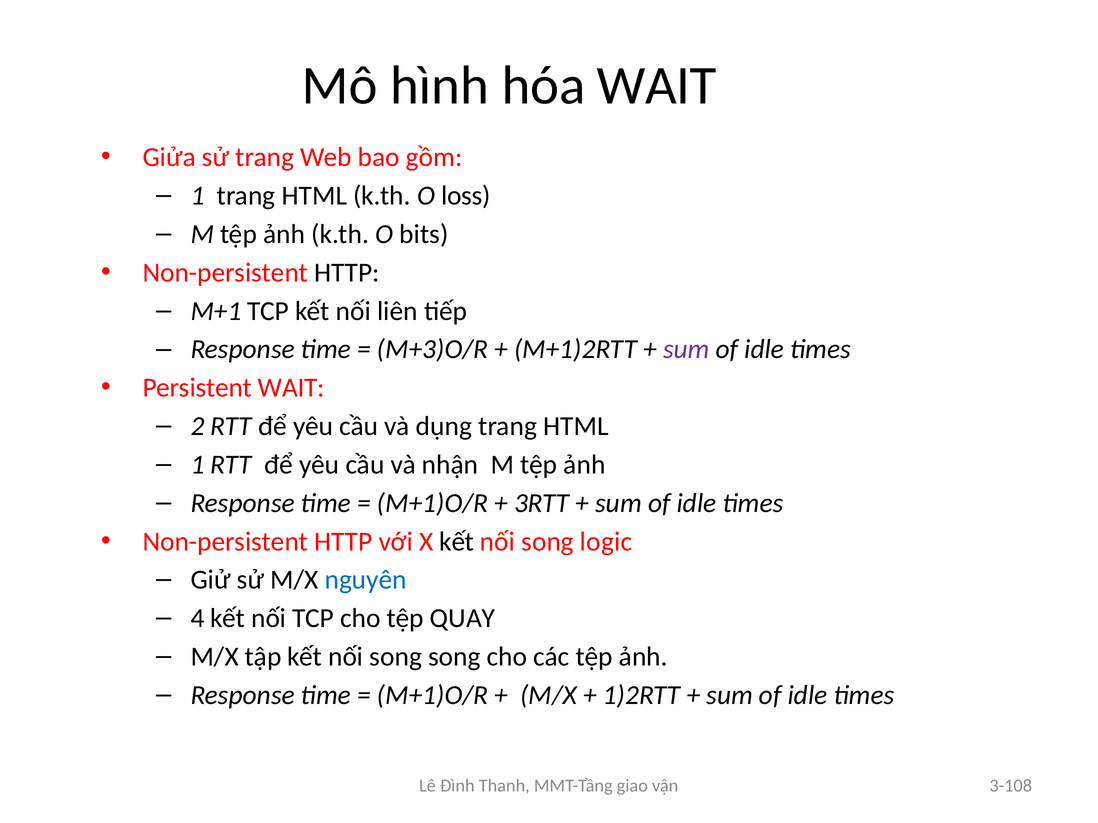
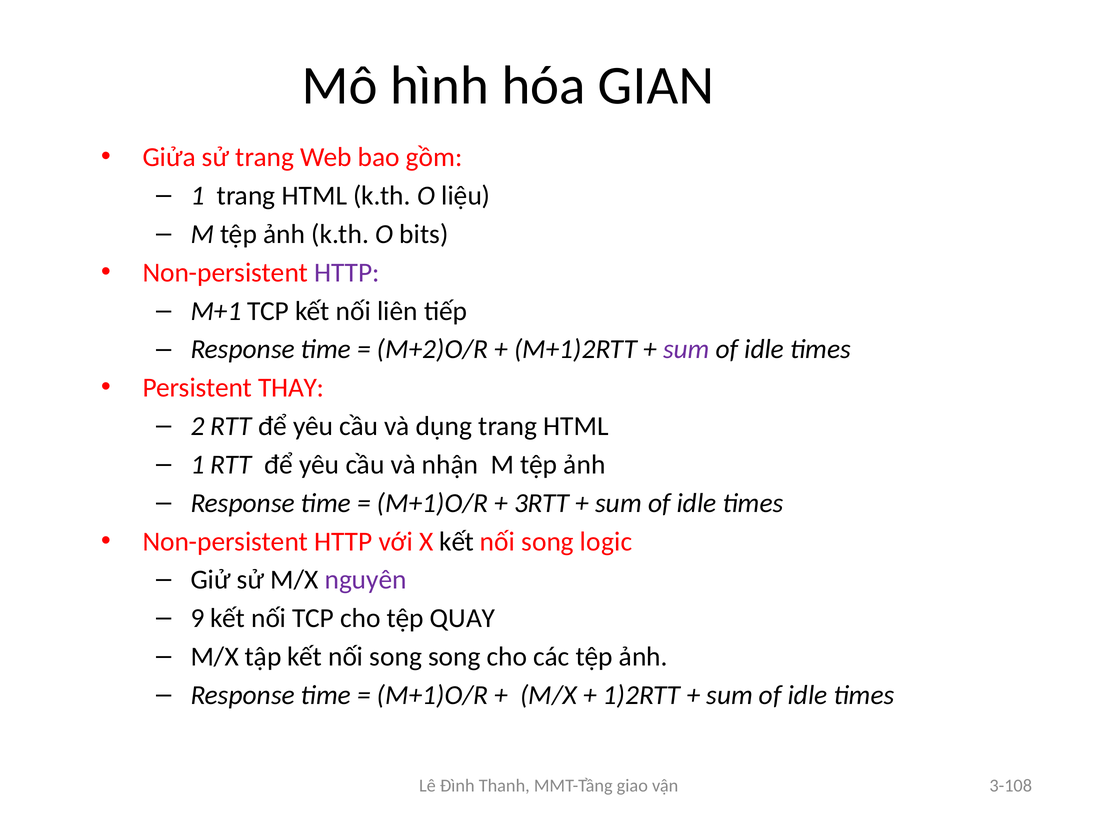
hóa WAIT: WAIT -> GIAN
loss: loss -> liệu
HTTP at (347, 273) colour: black -> purple
M+3)O/R: M+3)O/R -> M+2)O/R
Persistent WAIT: WAIT -> THAY
nguyên colour: blue -> purple
4: 4 -> 9
